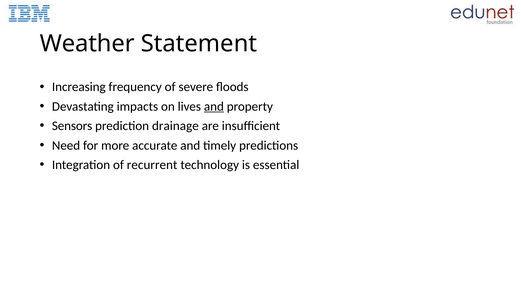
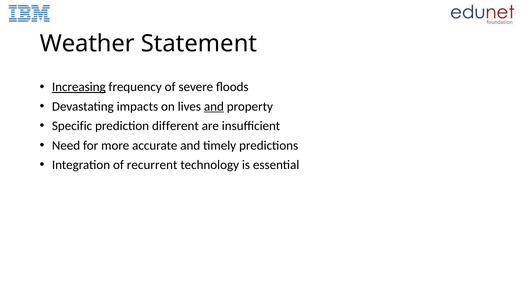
Increasing underline: none -> present
Sensors: Sensors -> Specific
drainage: drainage -> different
